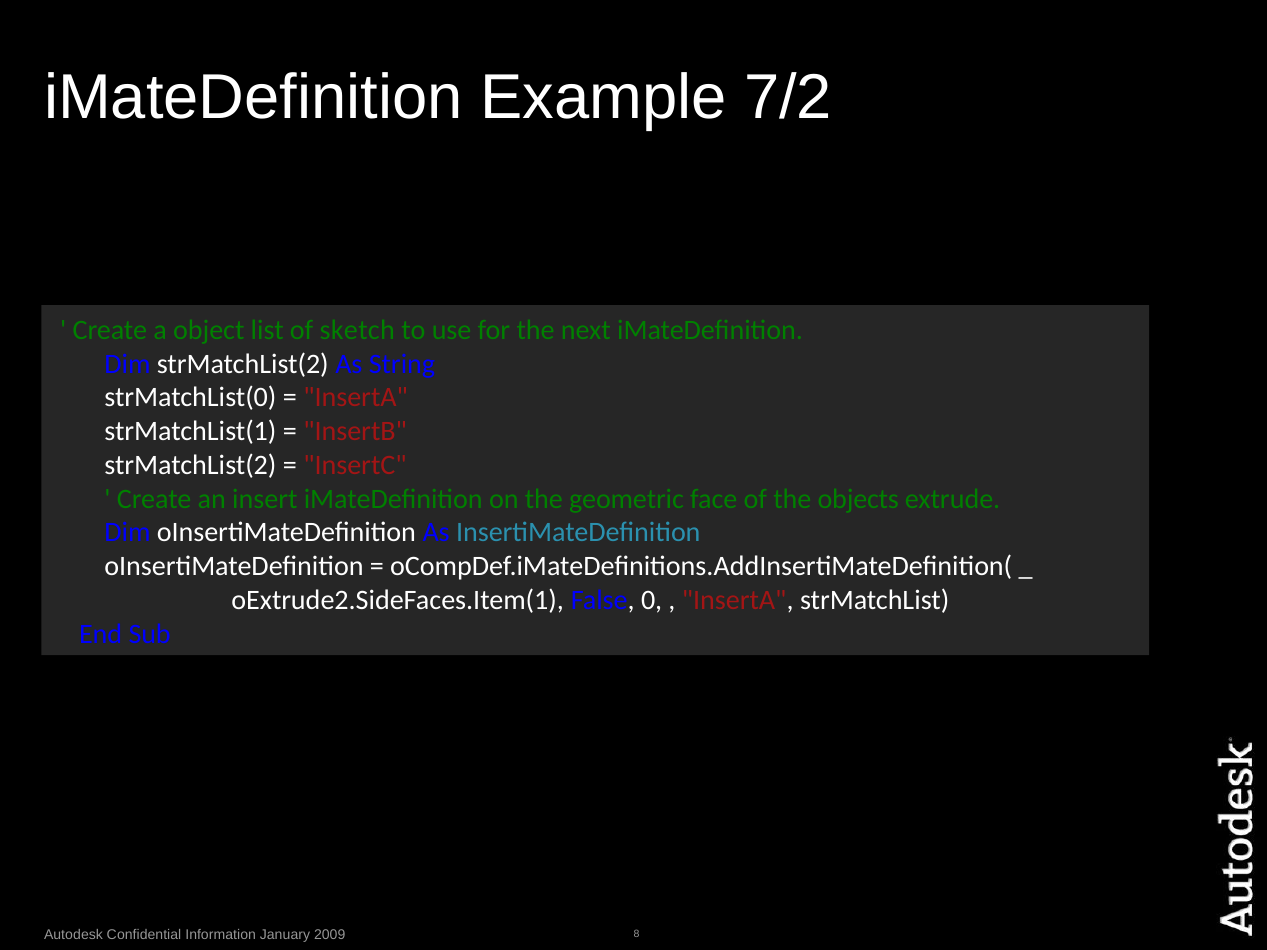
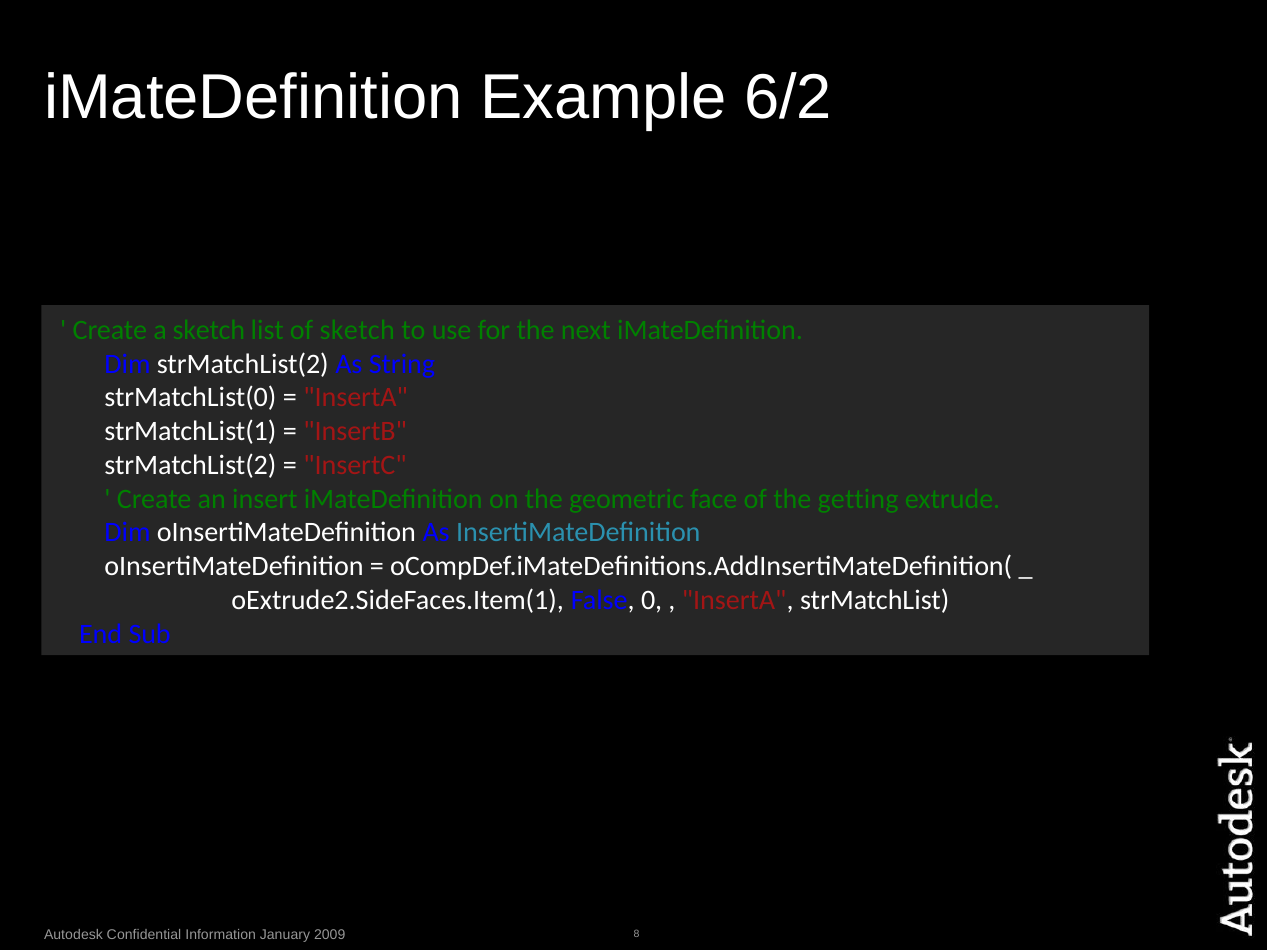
7/2: 7/2 -> 6/2
a object: object -> sketch
objects: objects -> getting
